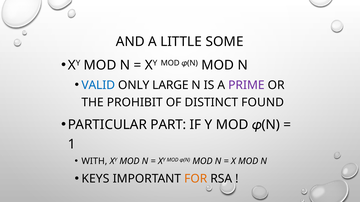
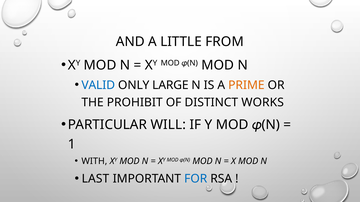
SOME: SOME -> FROM
PRIME colour: purple -> orange
FOUND: FOUND -> WORKS
PART: PART -> WILL
KEYS: KEYS -> LAST
FOR colour: orange -> blue
